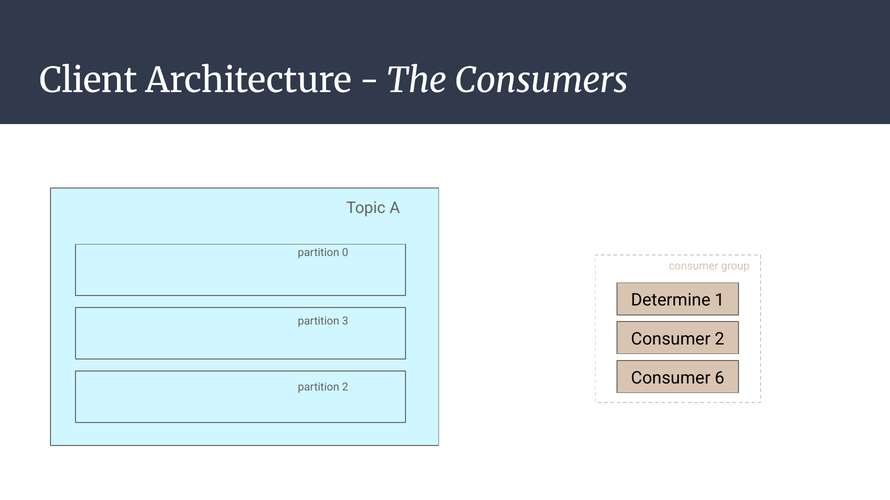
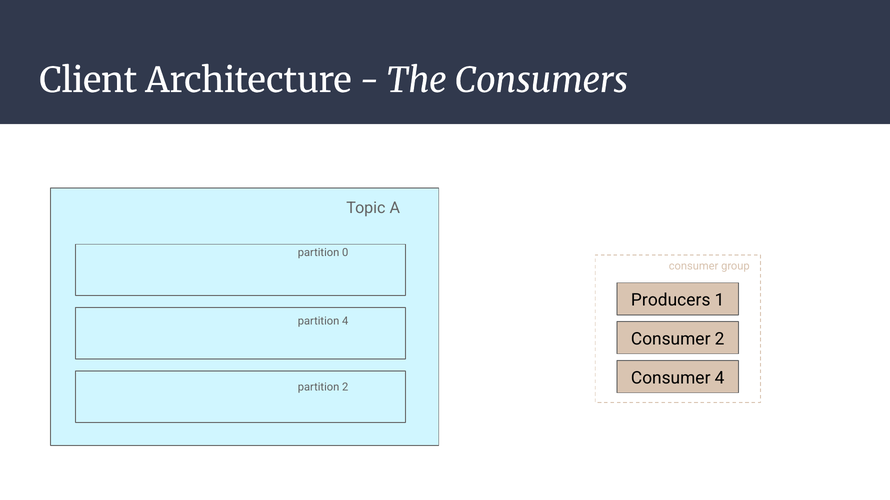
Determine: Determine -> Producers
partition 3: 3 -> 4
Consumer 6: 6 -> 4
